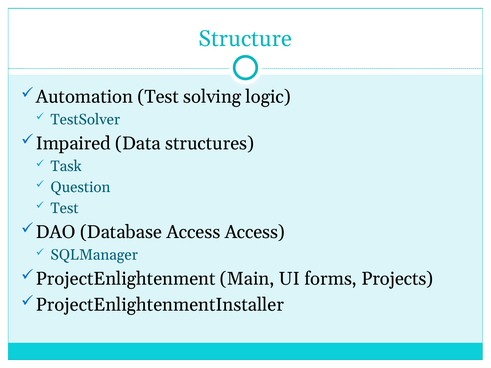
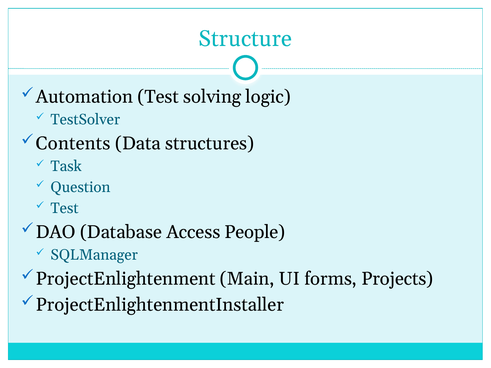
Impaired: Impaired -> Contents
Access Access: Access -> People
